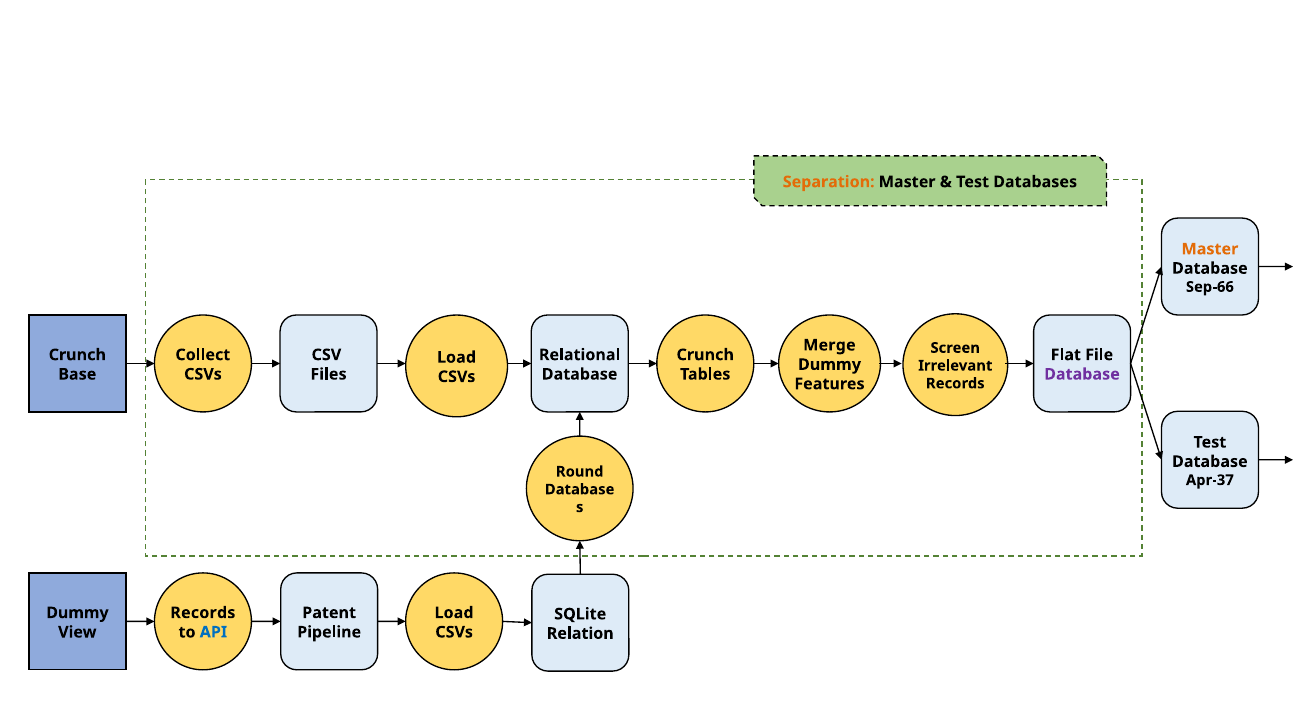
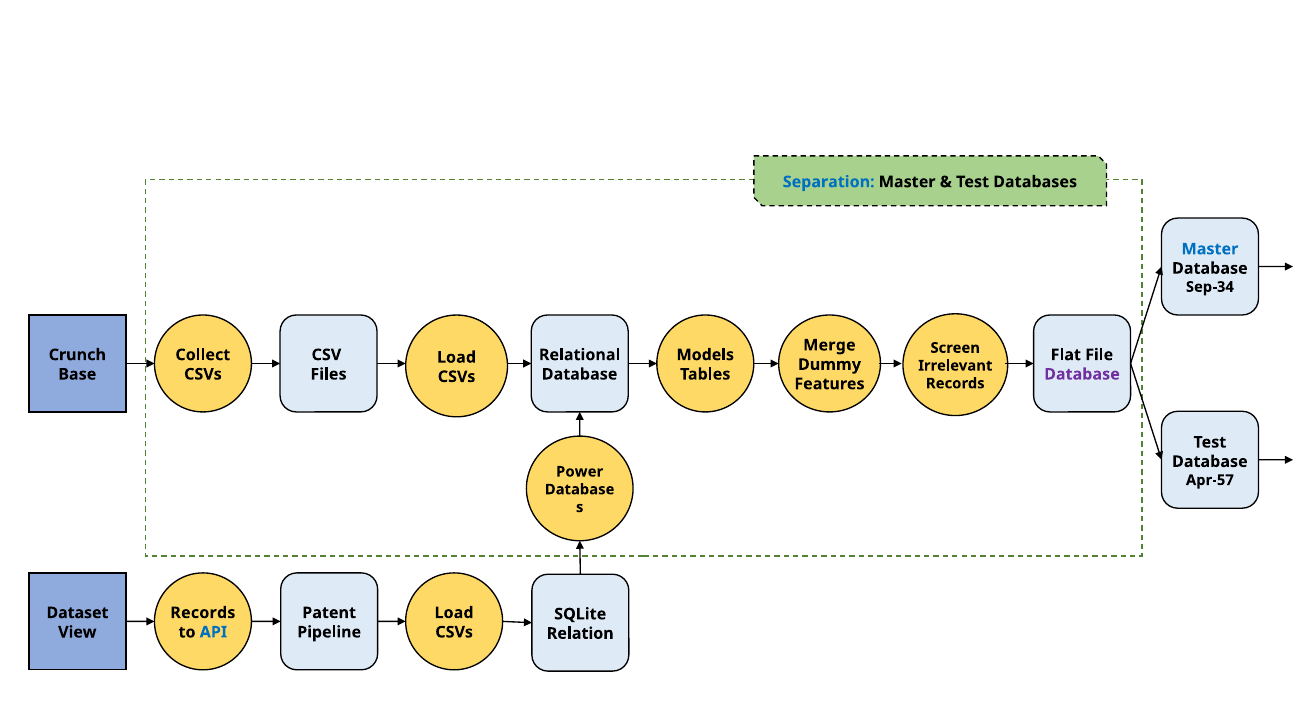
Separation colour: orange -> blue
Master at (1210, 249) colour: orange -> blue
Sep-66: Sep-66 -> Sep-34
Crunch at (705, 355): Crunch -> Models
Round: Round -> Power
Apr-37: Apr-37 -> Apr-57
Dummy at (77, 613): Dummy -> Dataset
